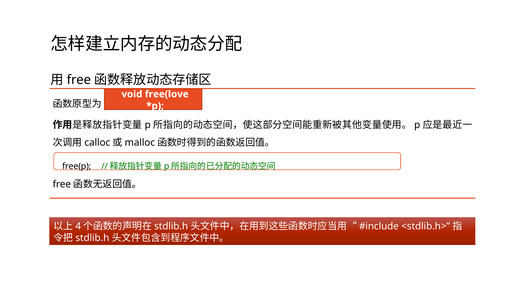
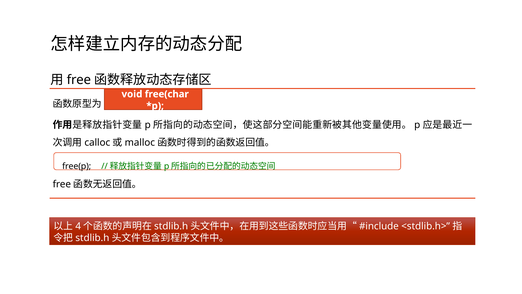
free(love: free(love -> free(char
